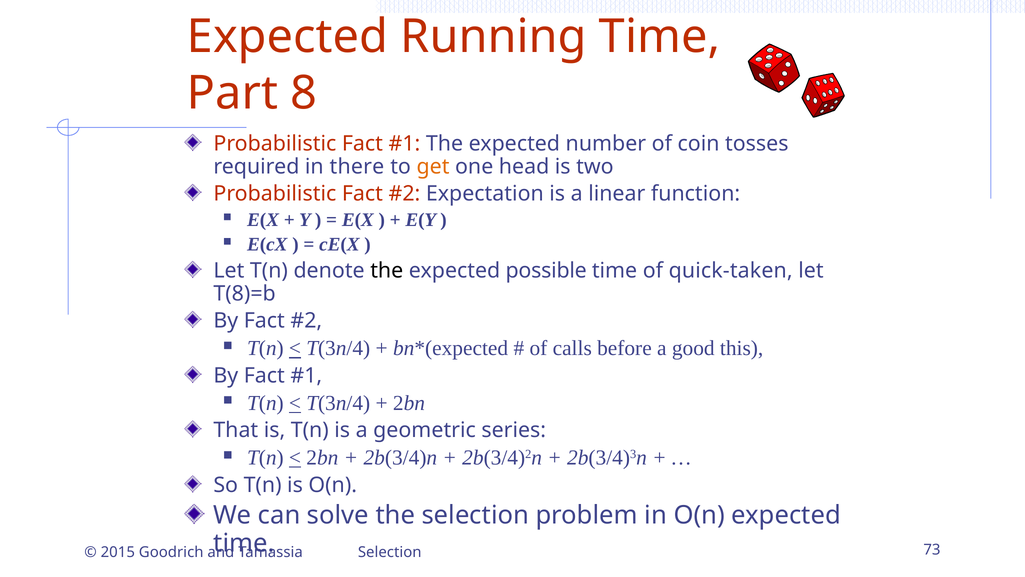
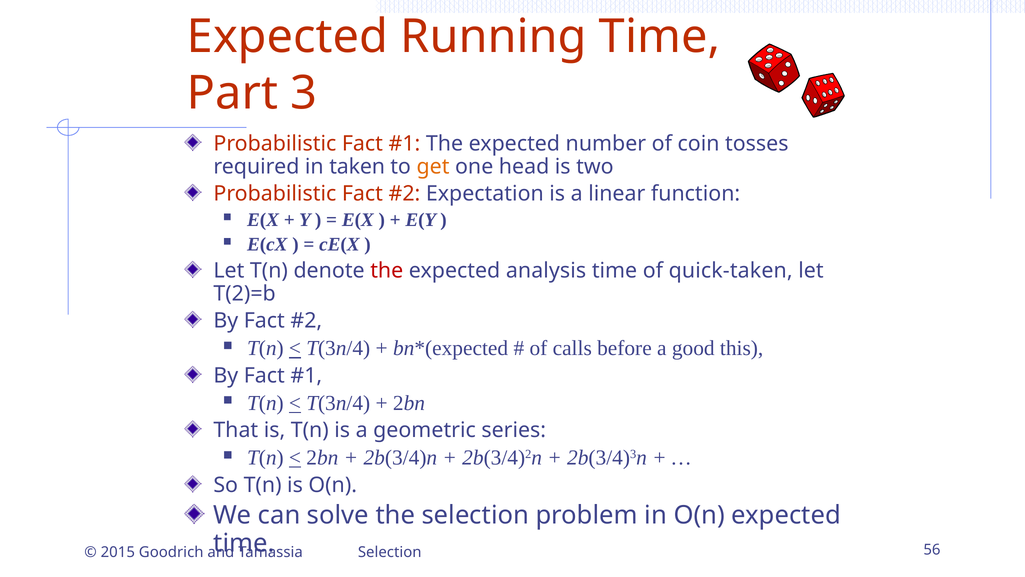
8: 8 -> 3
there: there -> taken
the at (387, 270) colour: black -> red
possible: possible -> analysis
T(8)=b: T(8)=b -> T(2)=b
73: 73 -> 56
